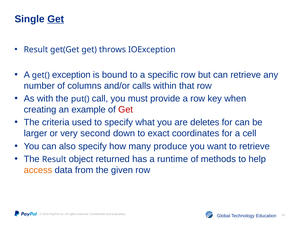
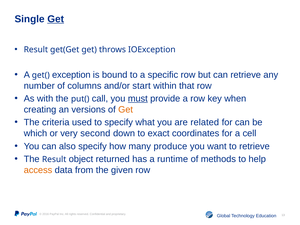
calls: calls -> start
must underline: none -> present
example: example -> versions
Get at (126, 110) colour: red -> orange
deletes: deletes -> related
larger: larger -> which
